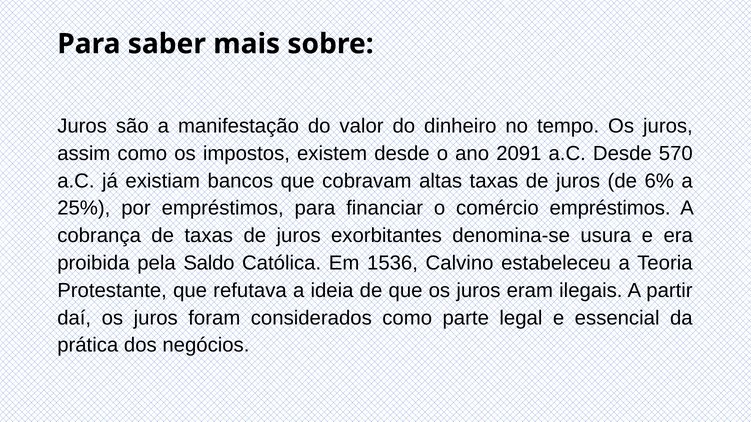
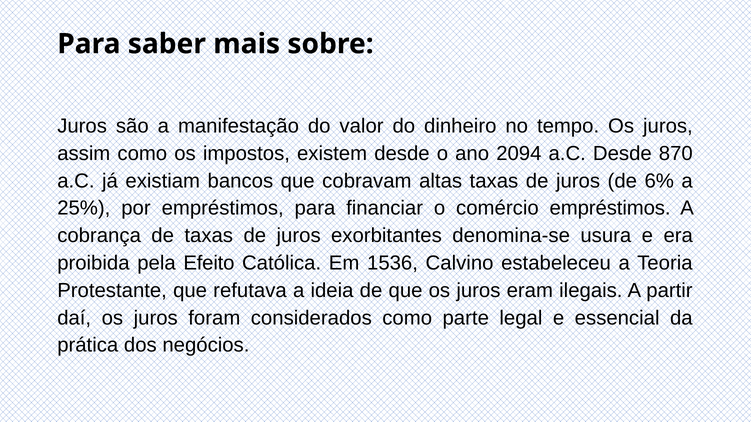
2091: 2091 -> 2094
570: 570 -> 870
Saldo: Saldo -> Efeito
